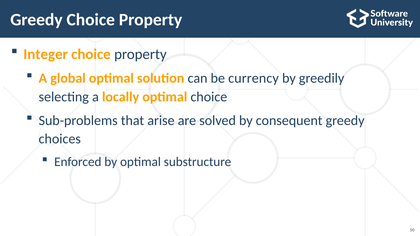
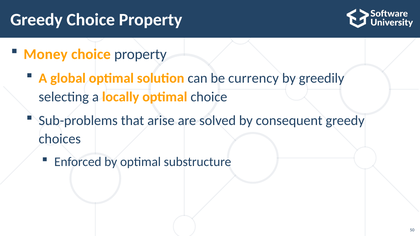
Integer: Integer -> Money
